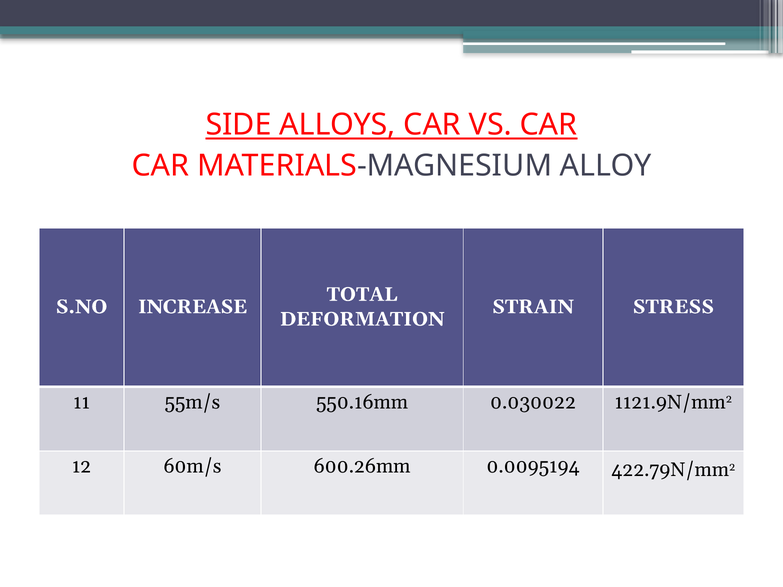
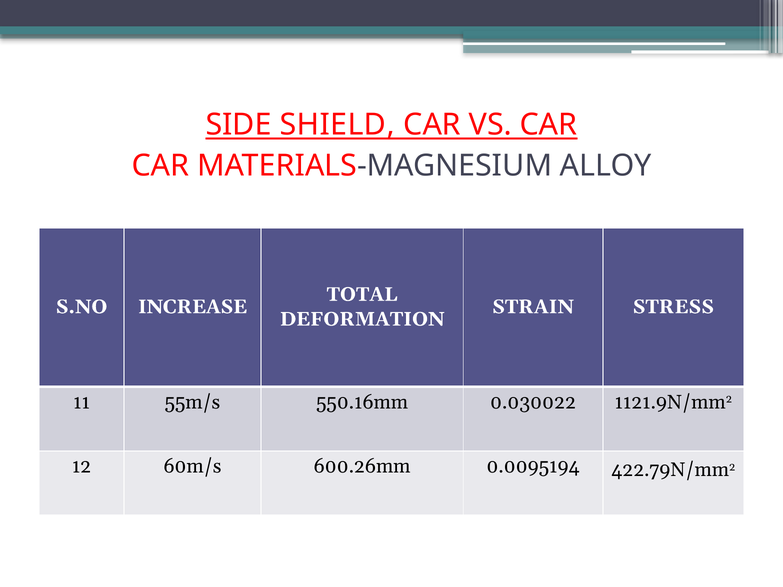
ALLOYS: ALLOYS -> SHIELD
